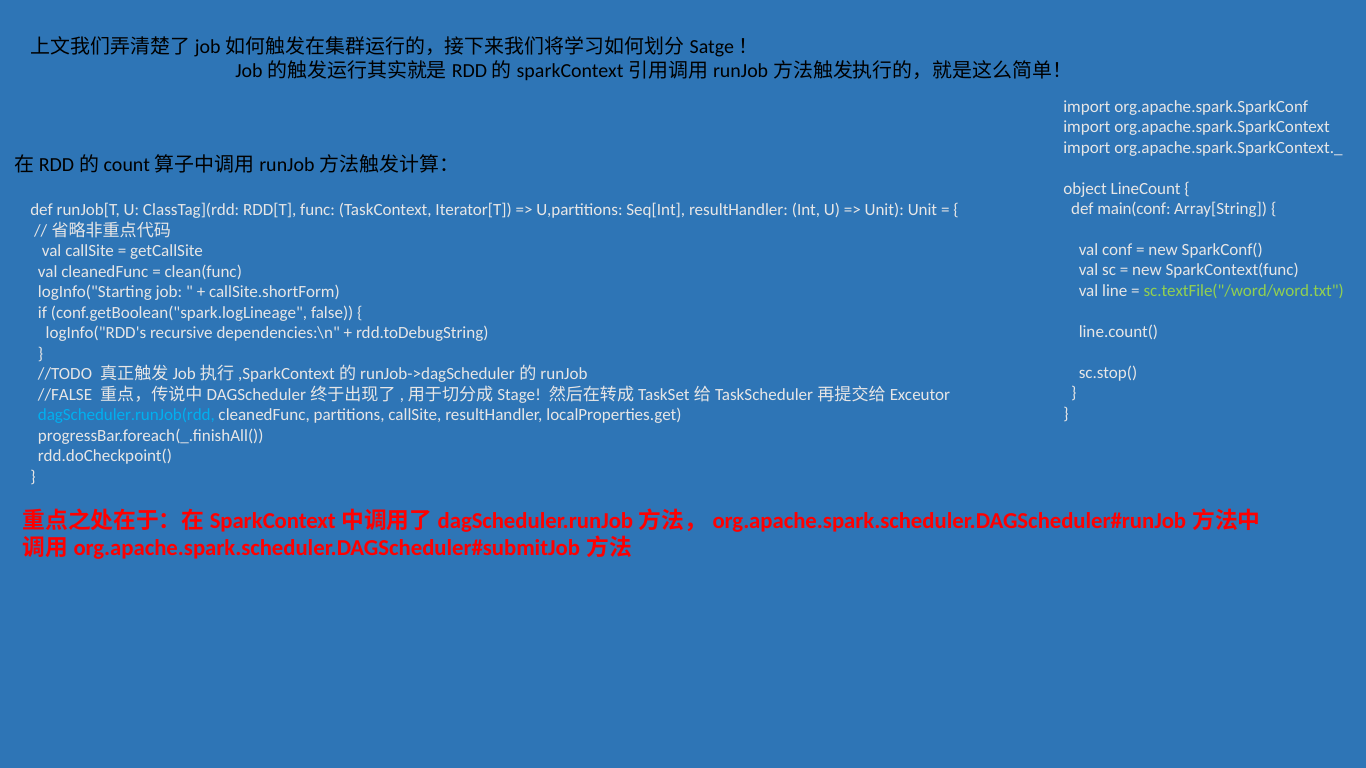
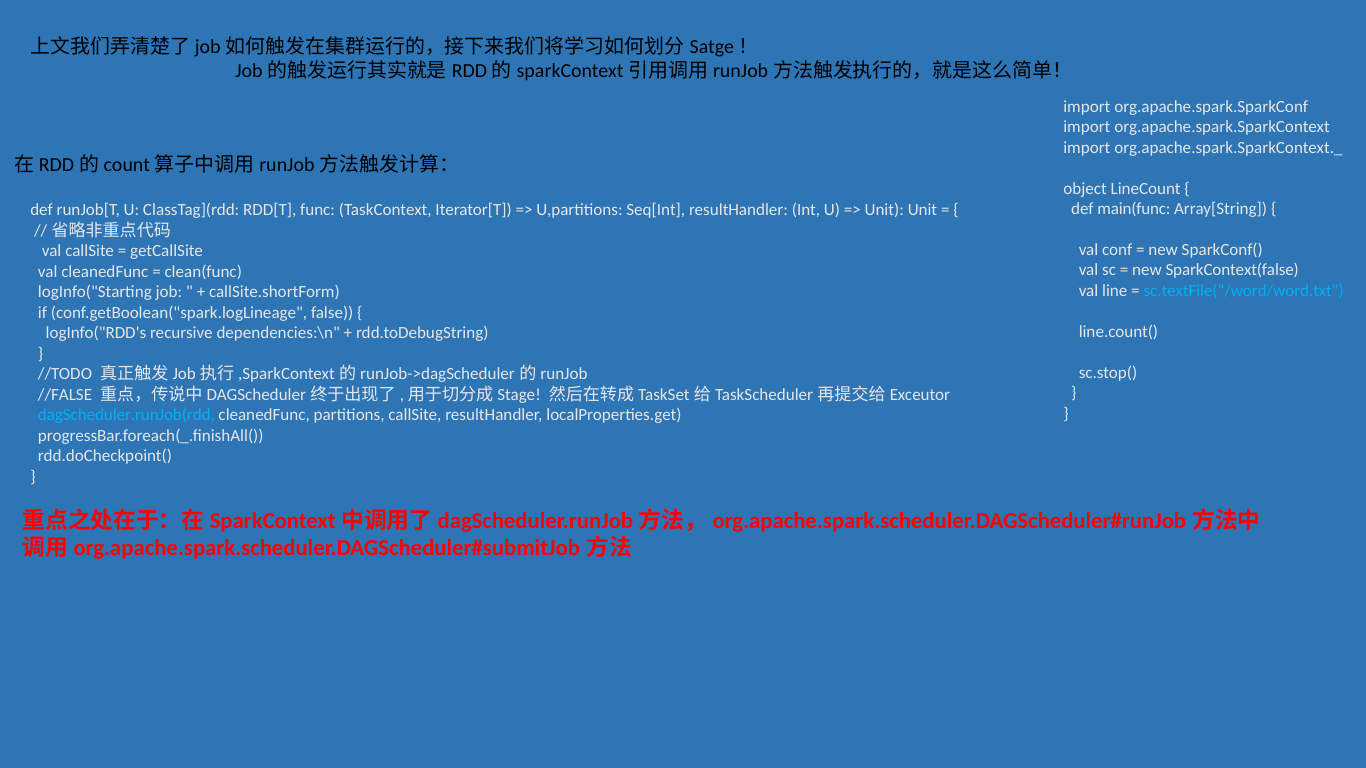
main(conf: main(conf -> main(func
SparkContext(func: SparkContext(func -> SparkContext(false
sc.textFile("/word/word.txt colour: light green -> light blue
